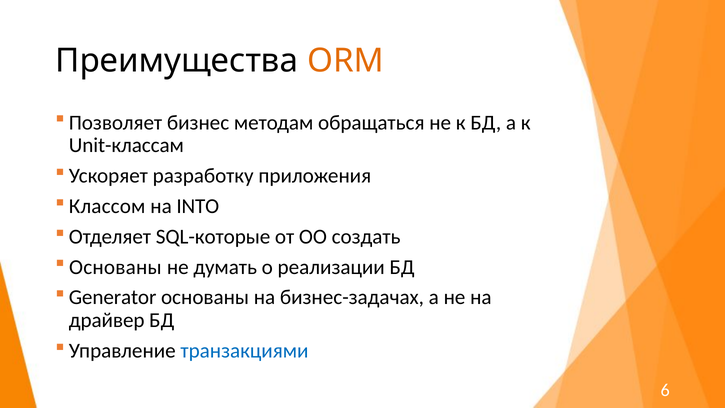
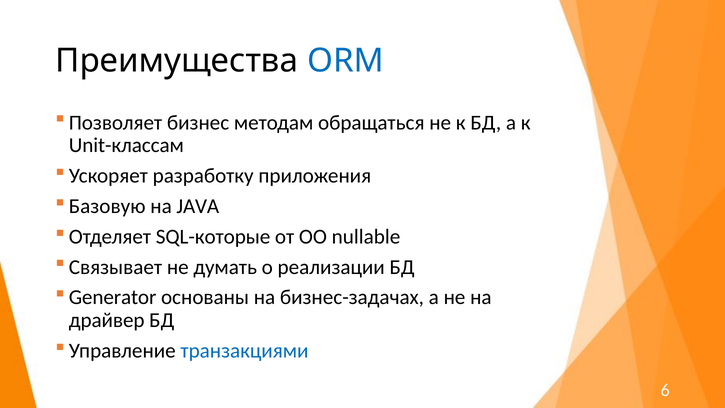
ORM colour: orange -> blue
Классом: Классом -> Базовую
INTO: INTO -> JAVA
создать: создать -> nullable
Основаны at (115, 267): Основаны -> Связывает
